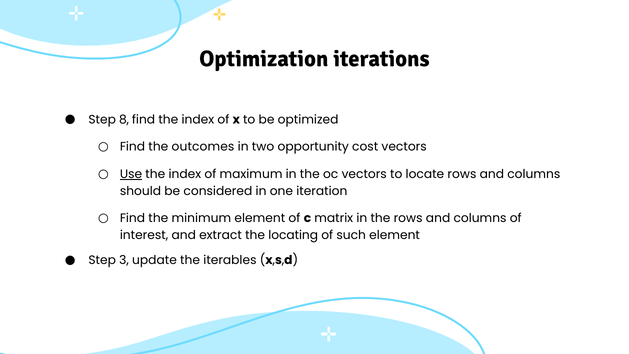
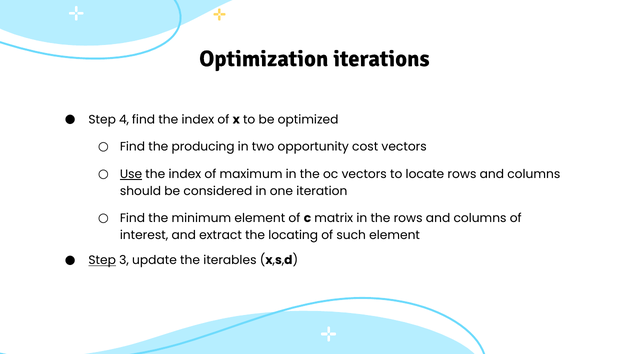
8: 8 -> 4
outcomes: outcomes -> producing
Step at (102, 260) underline: none -> present
